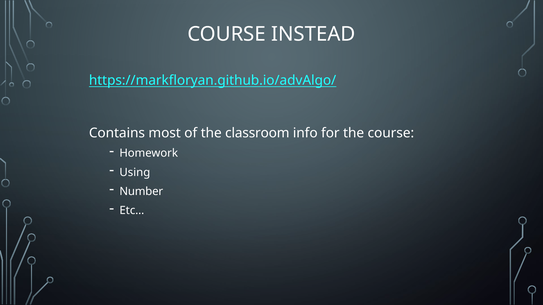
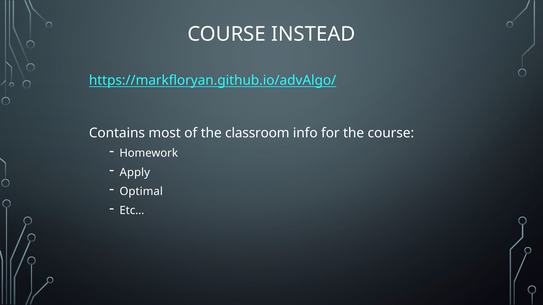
Using: Using -> Apply
Number: Number -> Optimal
